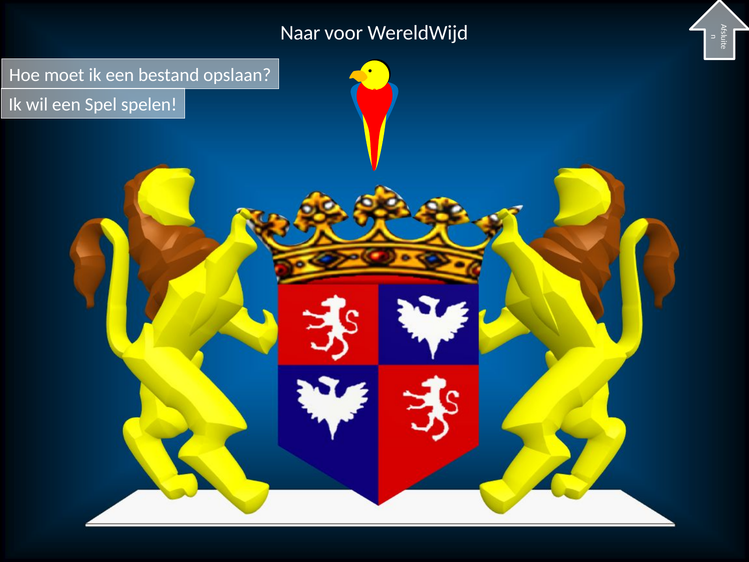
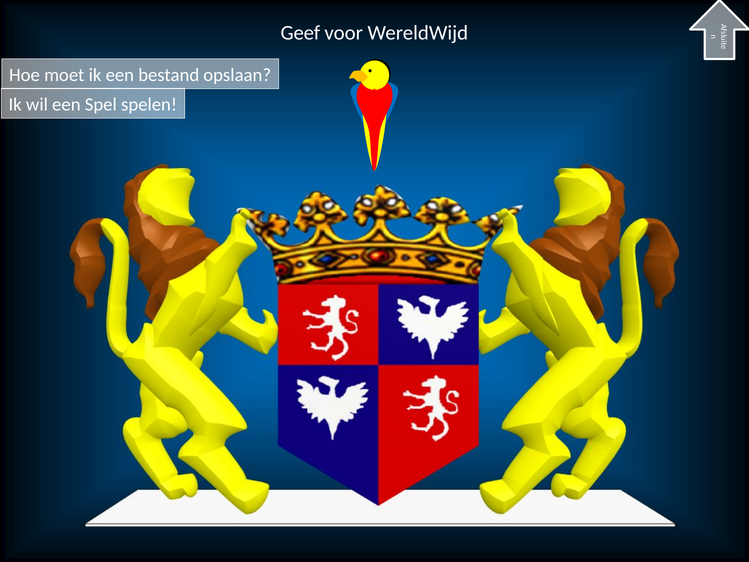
Naar: Naar -> Geef
